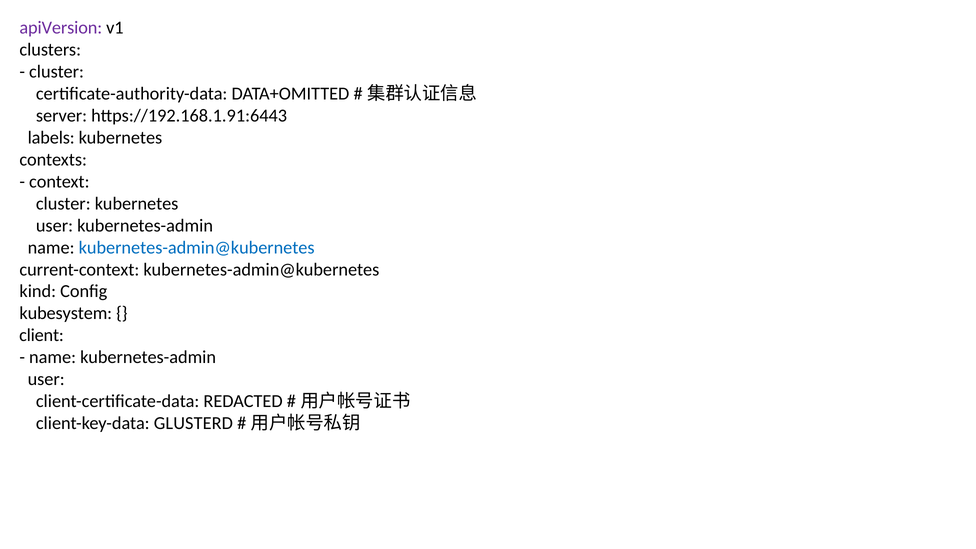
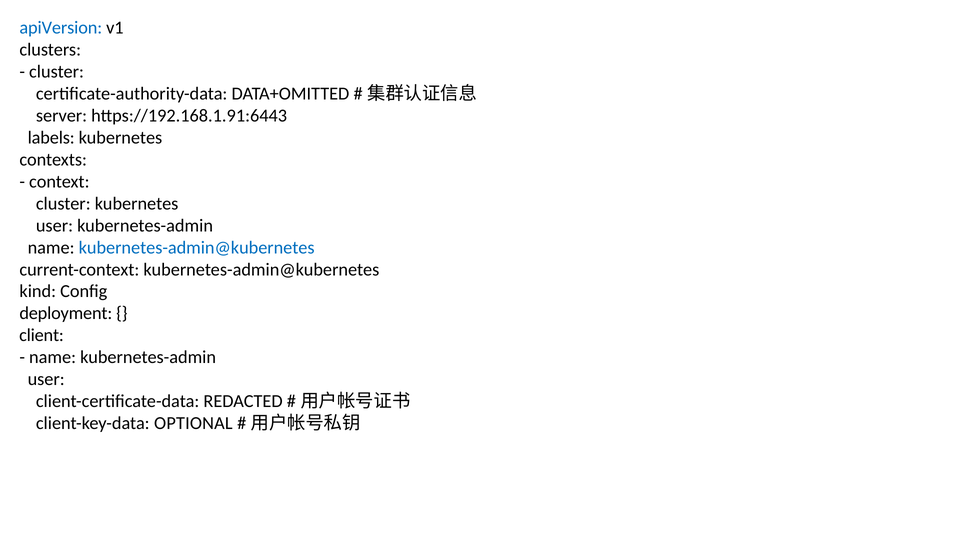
apiVersion colour: purple -> blue
kubesystem: kubesystem -> deployment
GLUSTERD: GLUSTERD -> OPTIONAL
